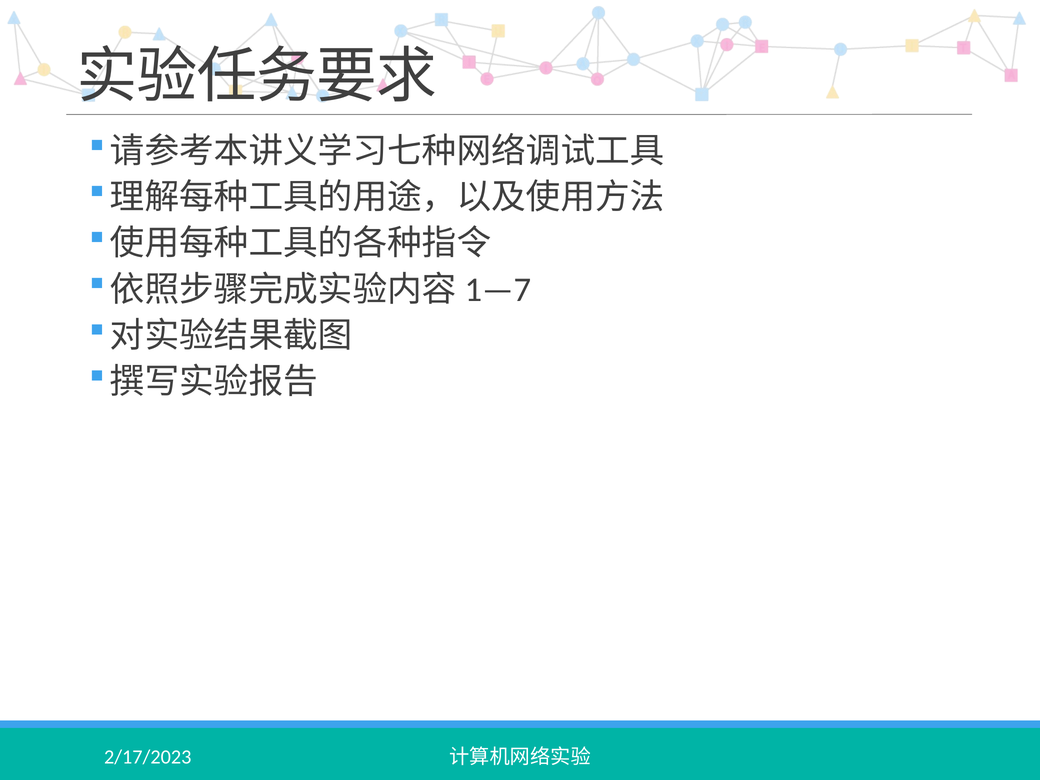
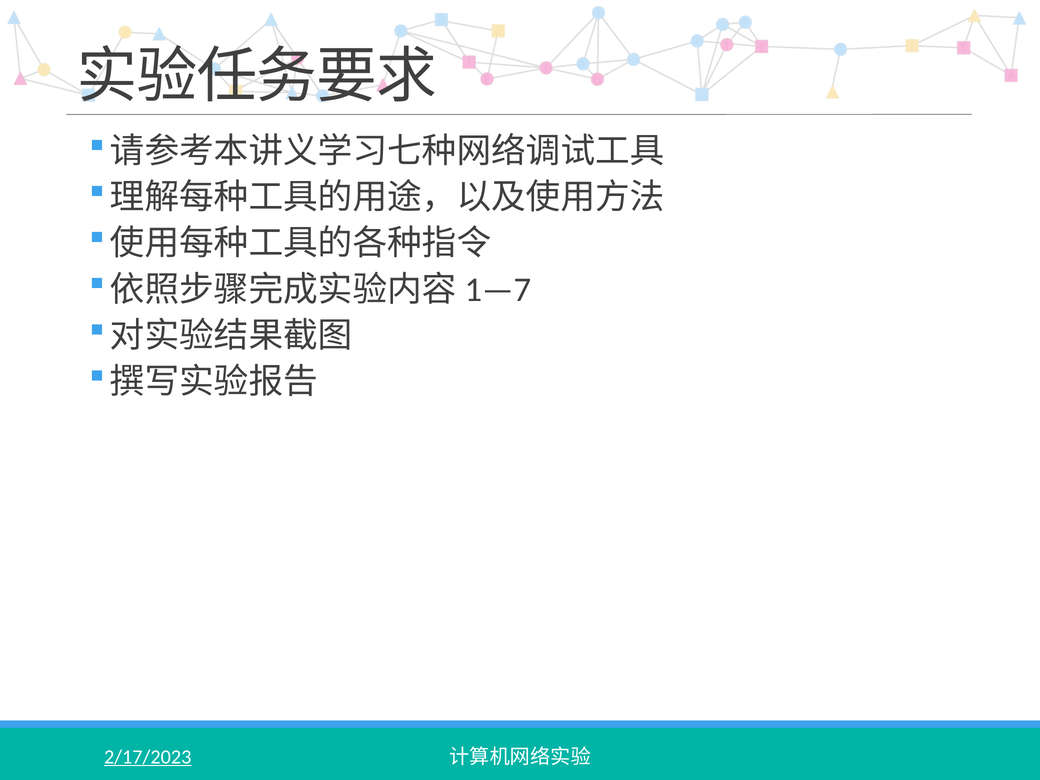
2/17/2023 underline: none -> present
